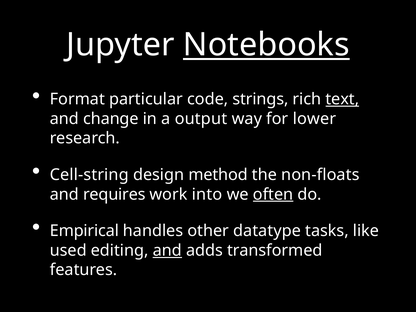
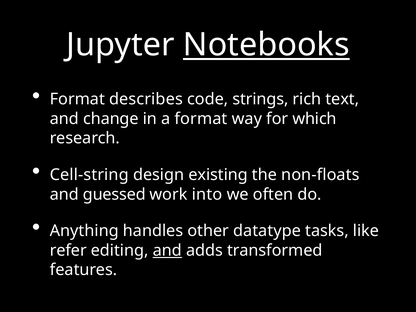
particular: particular -> describes
text underline: present -> none
a output: output -> format
lower: lower -> which
method: method -> existing
requires: requires -> guessed
often underline: present -> none
Empirical: Empirical -> Anything
used: used -> refer
